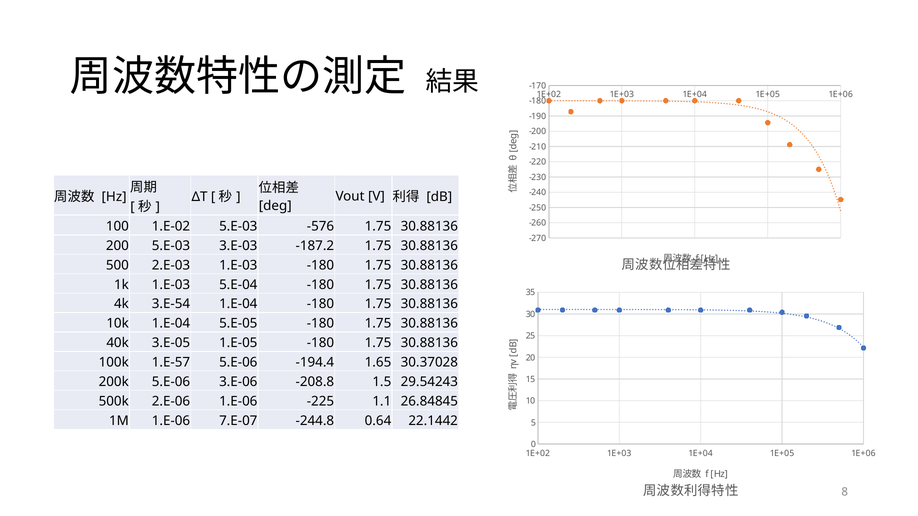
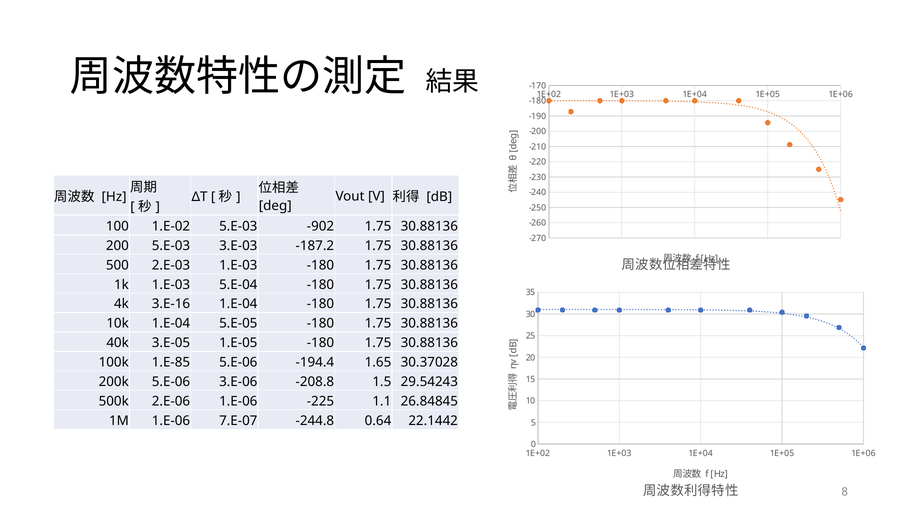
-576: -576 -> -902
3.E-54: 3.E-54 -> 3.E-16
1.E-57: 1.E-57 -> 1.E-85
